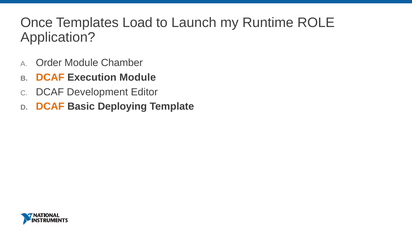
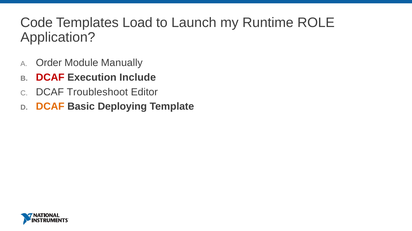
Once: Once -> Code
Chamber: Chamber -> Manually
DCAF at (50, 78) colour: orange -> red
Execution Module: Module -> Include
Development: Development -> Troubleshoot
